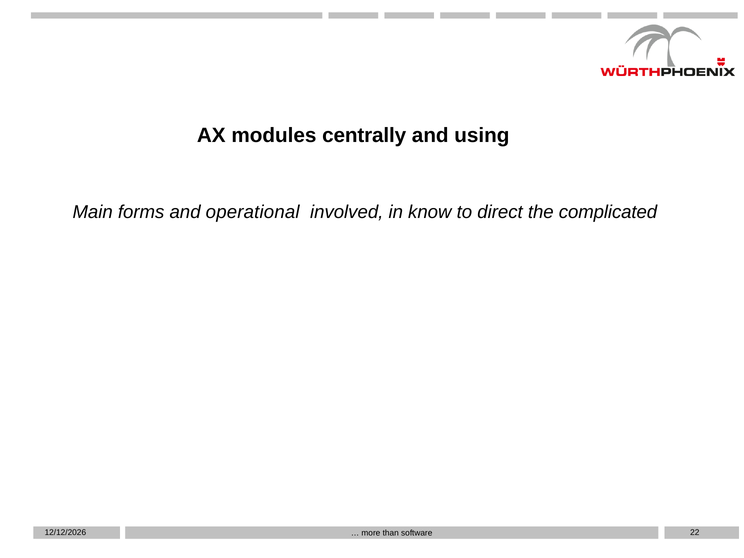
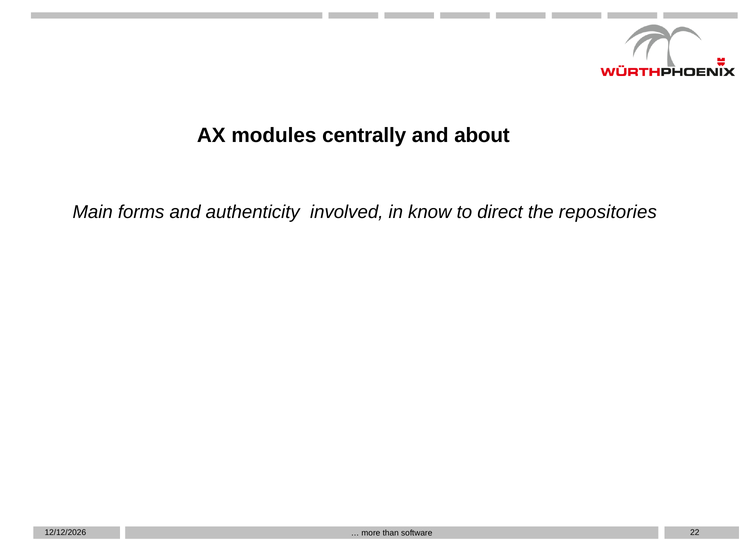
using: using -> about
operational: operational -> authenticity
complicated: complicated -> repositories
